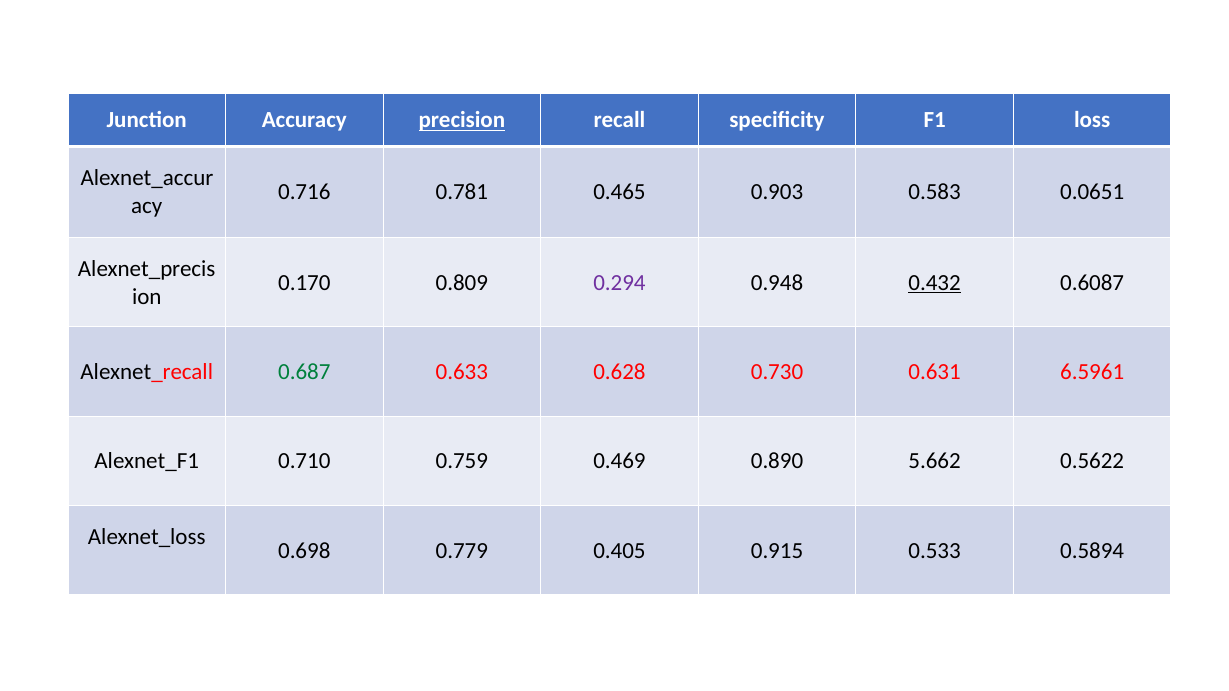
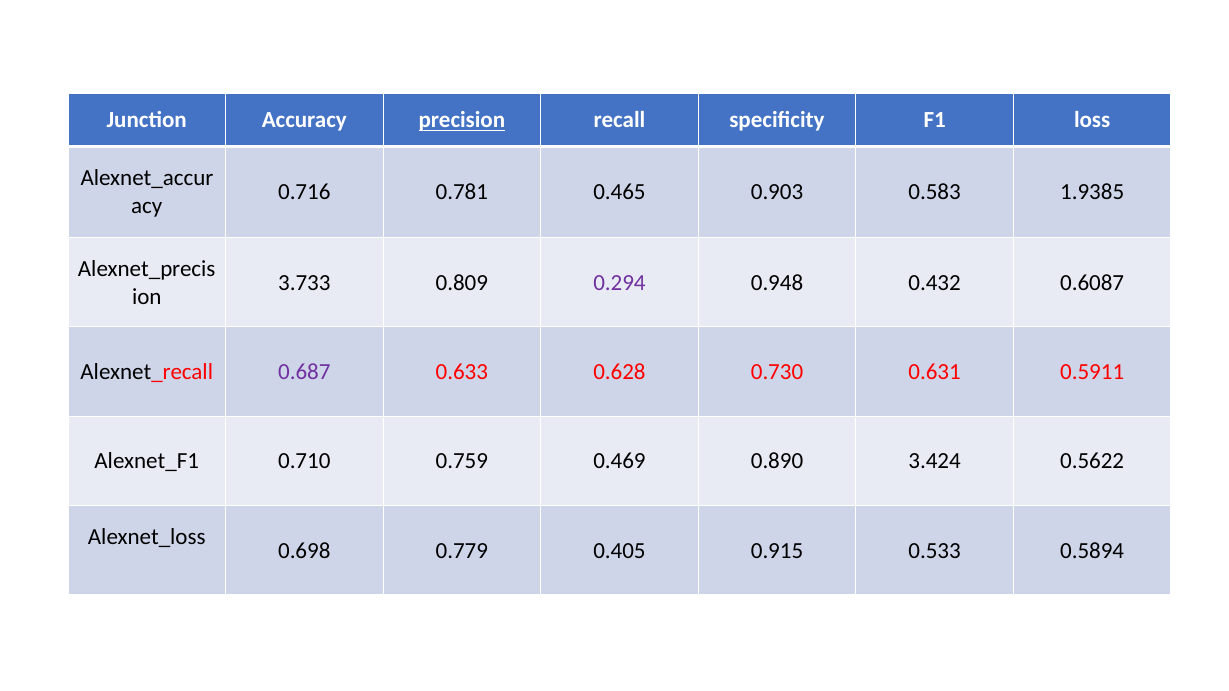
0.0651: 0.0651 -> 1.9385
0.170: 0.170 -> 3.733
0.432 underline: present -> none
0.687 colour: green -> purple
6.5961: 6.5961 -> 0.5911
5.662: 5.662 -> 3.424
